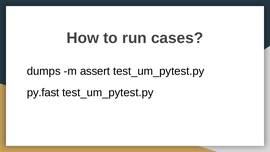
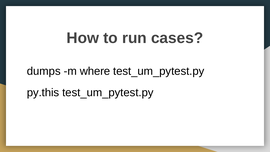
assert: assert -> where
py.fast: py.fast -> py.this
